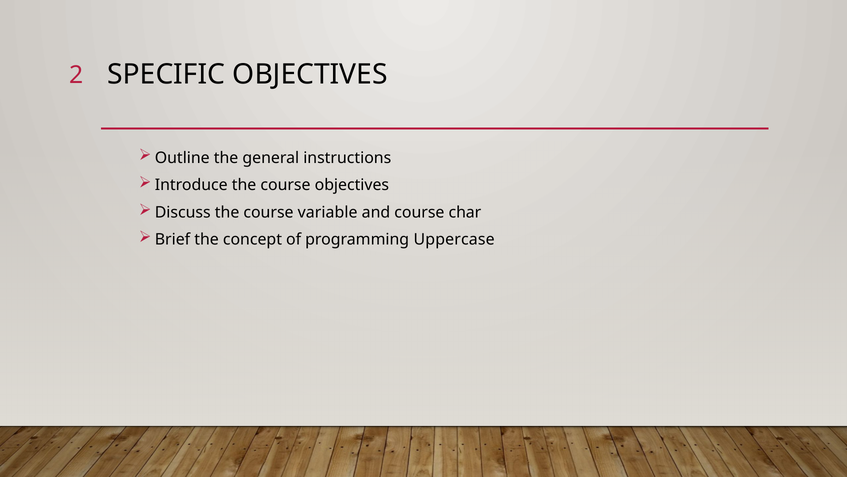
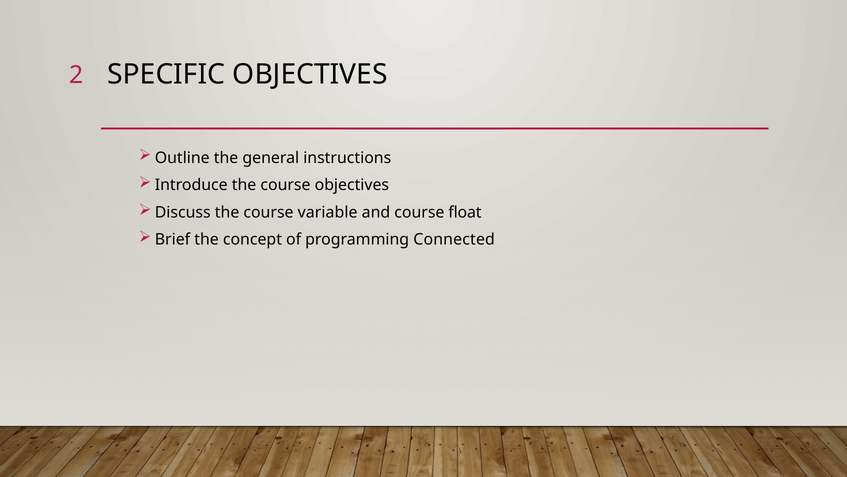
char: char -> float
Uppercase: Uppercase -> Connected
